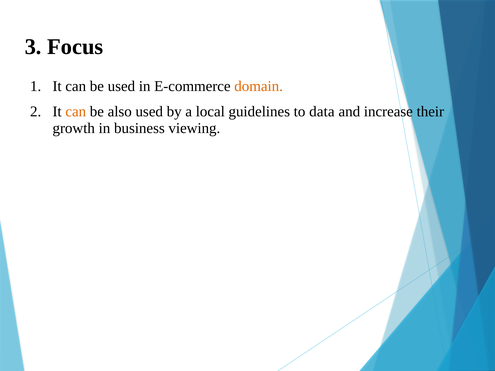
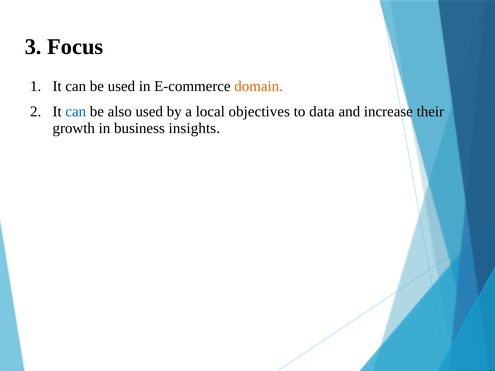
can at (76, 112) colour: orange -> blue
guidelines: guidelines -> objectives
viewing: viewing -> insights
